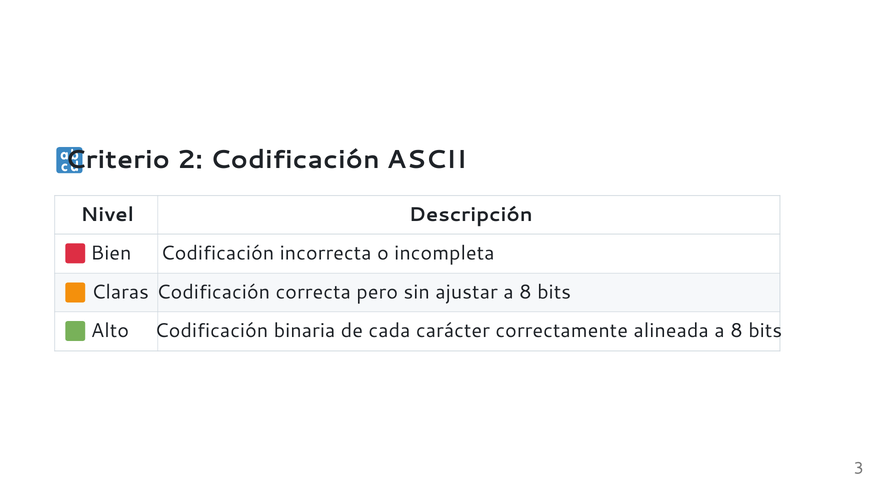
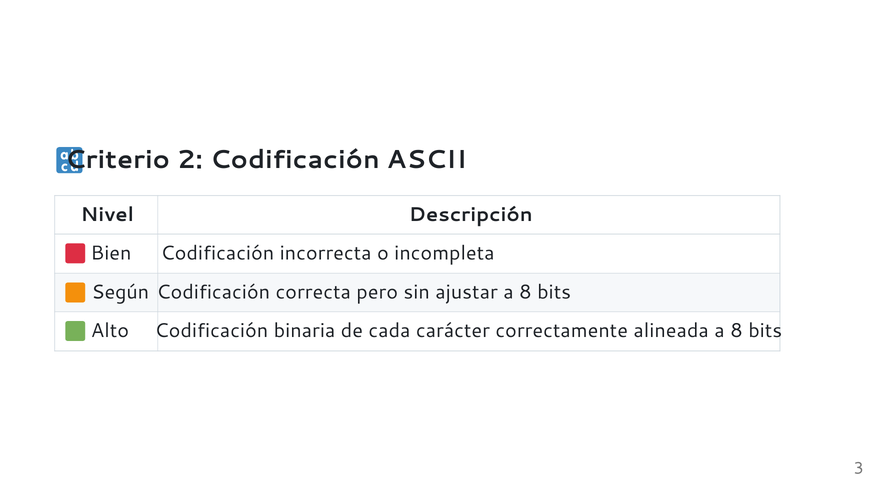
Claras: Claras -> Según
